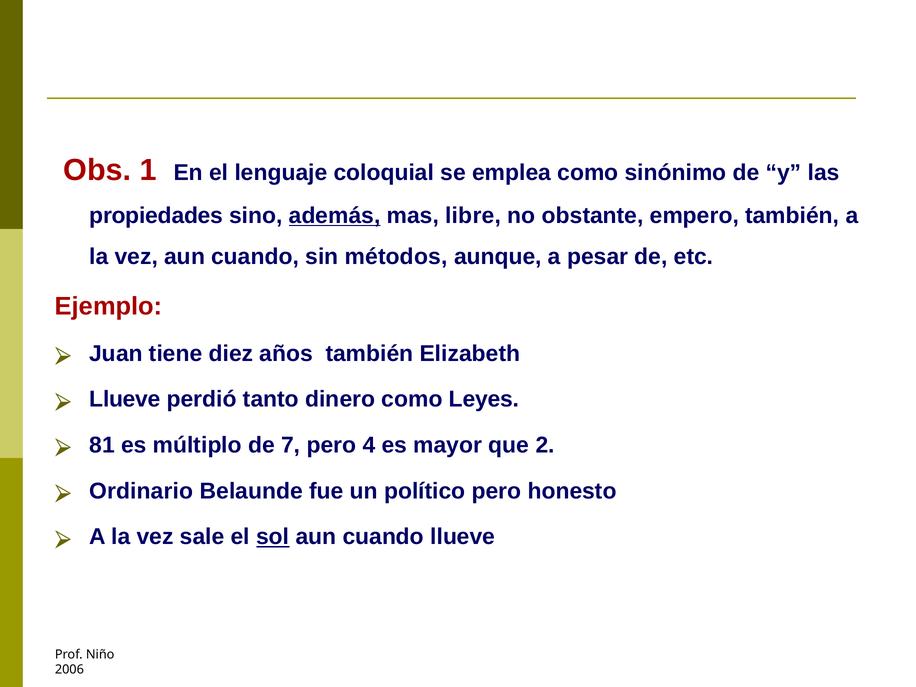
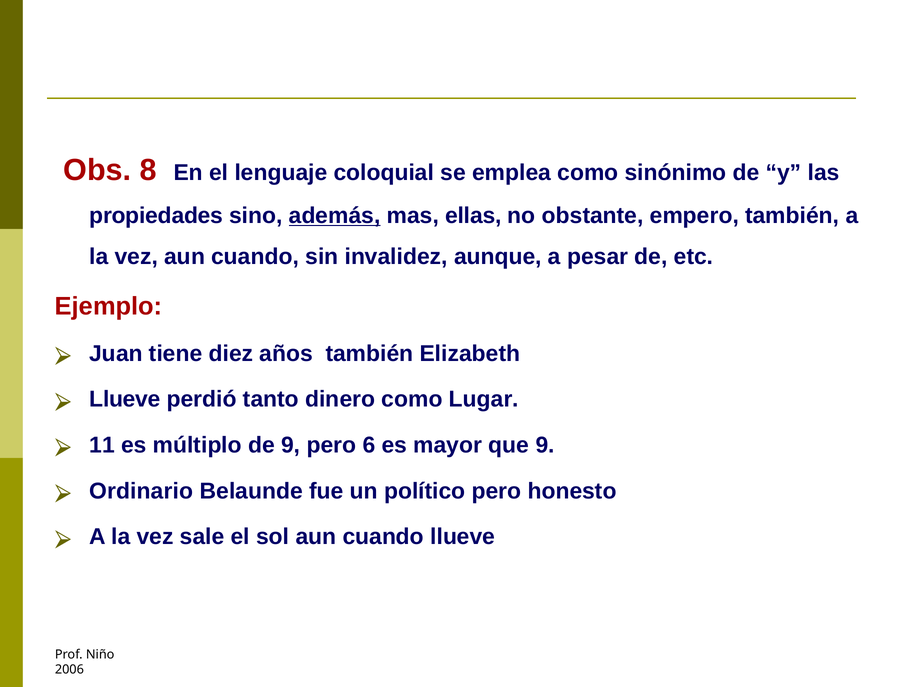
1: 1 -> 8
libre: libre -> ellas
métodos: métodos -> invalidez
Leyes: Leyes -> Lugar
81: 81 -> 11
de 7: 7 -> 9
4: 4 -> 6
que 2: 2 -> 9
sol underline: present -> none
